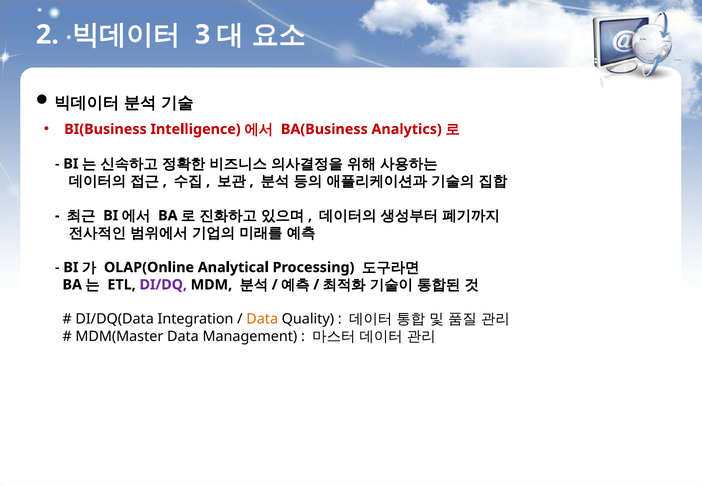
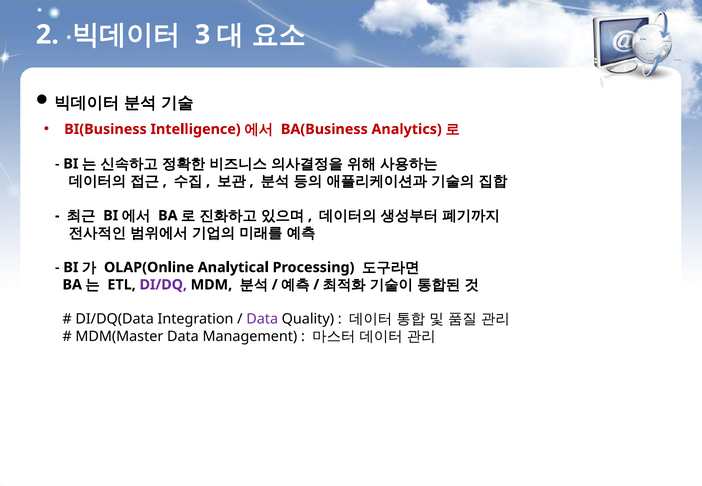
Data at (262, 319) colour: orange -> purple
